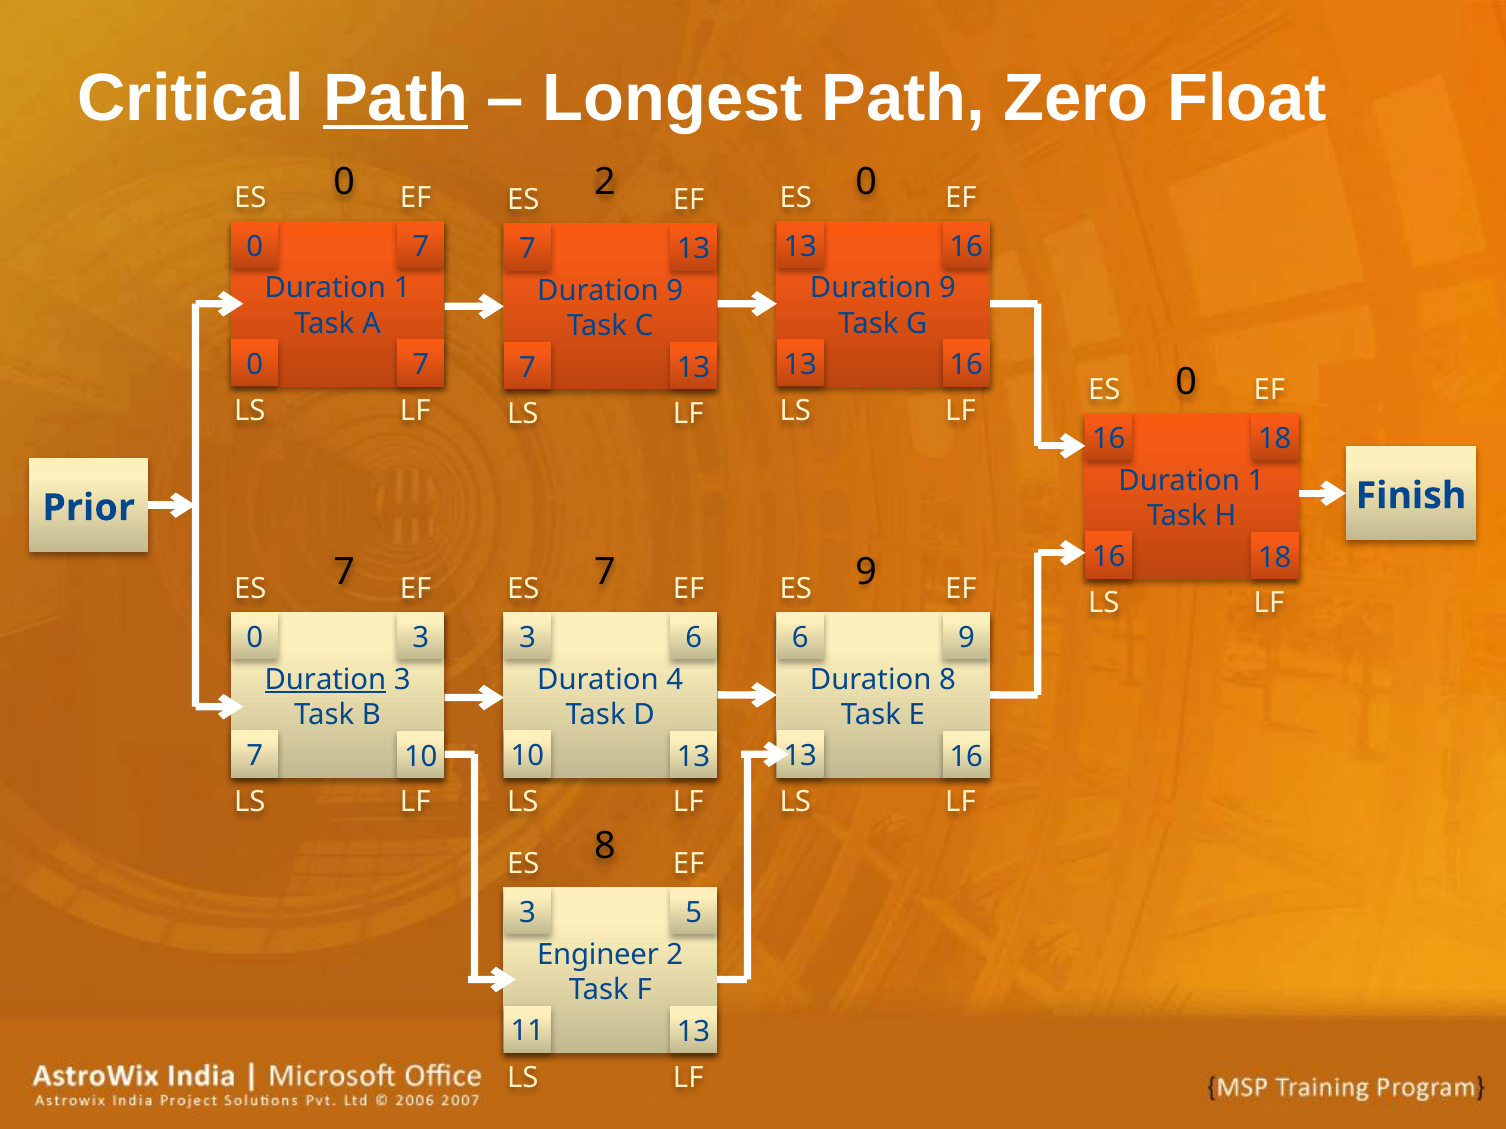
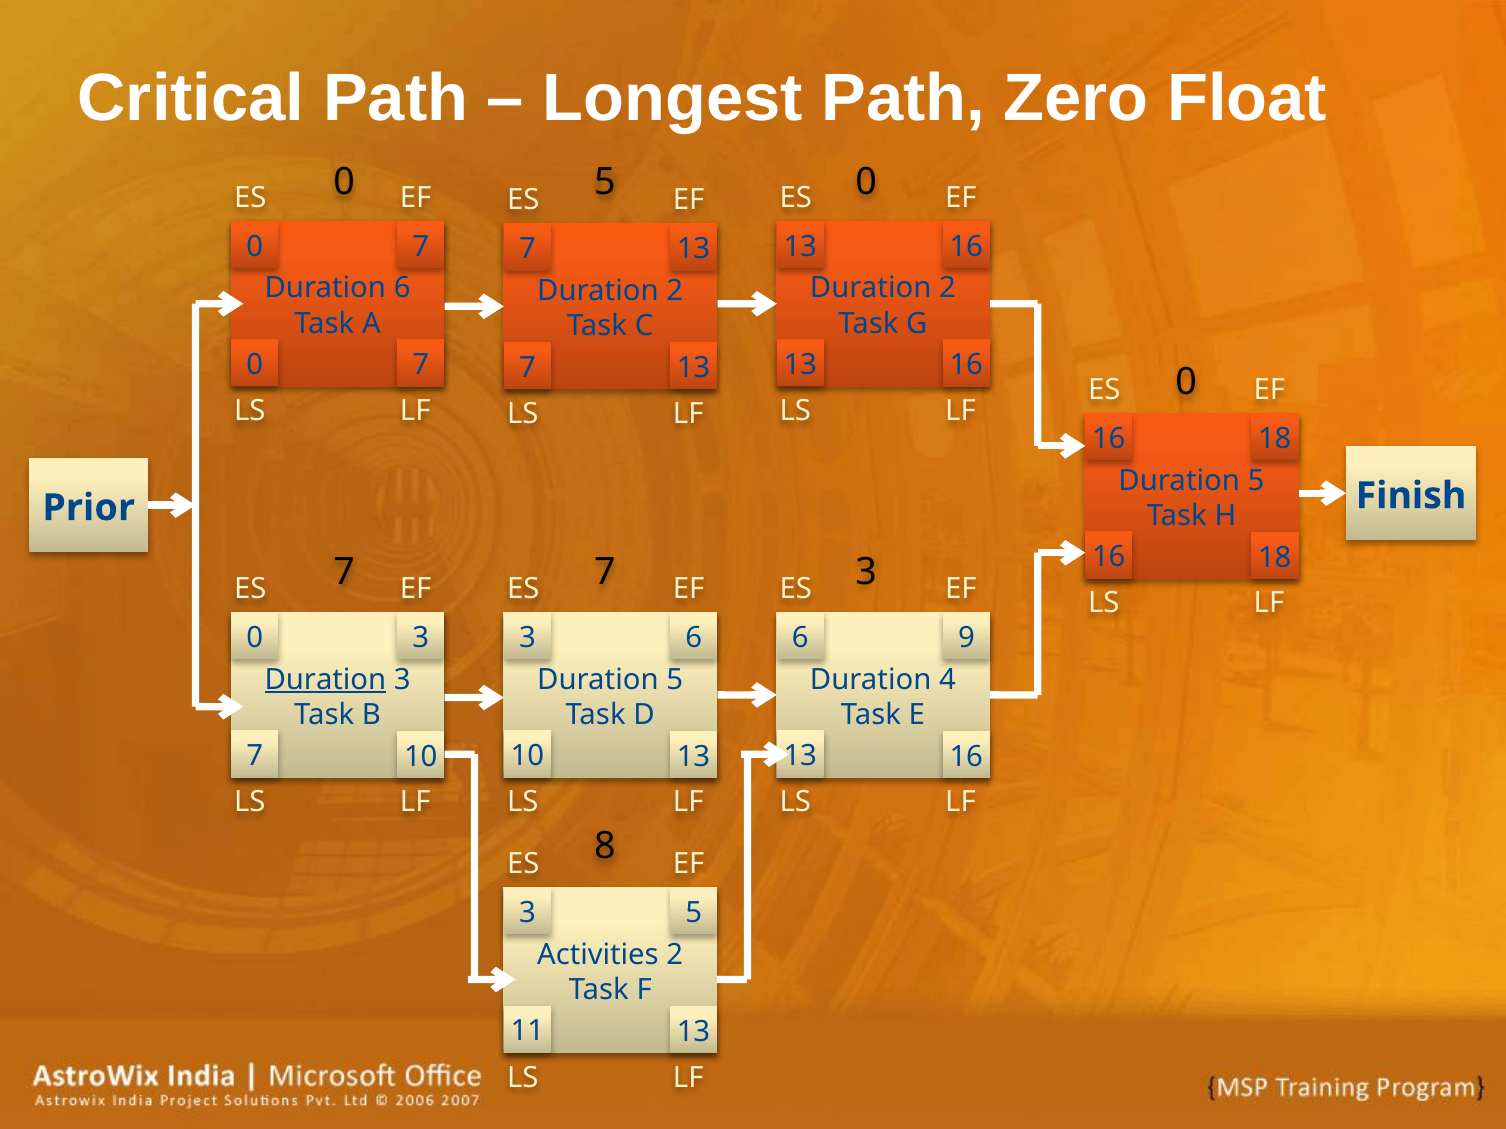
Path at (396, 98) underline: present -> none
0 2: 2 -> 5
1 at (402, 288): 1 -> 6
9 at (947, 288): 9 -> 2
9 at (675, 291): 9 -> 2
1 at (1256, 481): 1 -> 5
7 9: 9 -> 3
4 at (675, 680): 4 -> 5
Duration 8: 8 -> 4
Engineer: Engineer -> Activities
